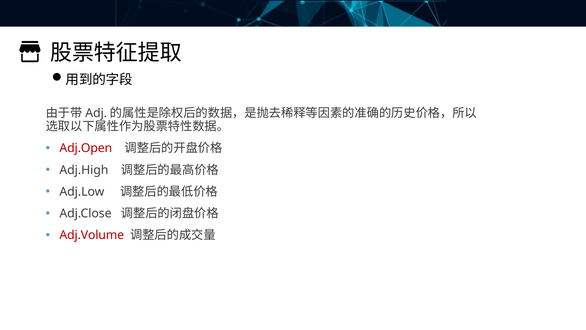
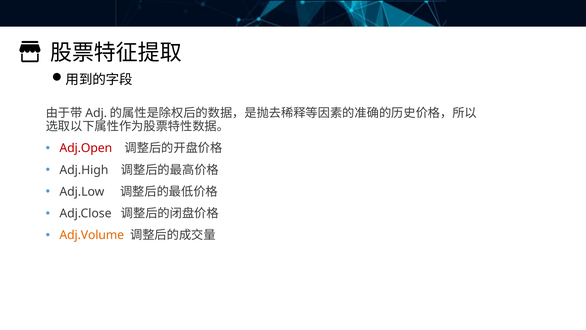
Adj.Volume colour: red -> orange
